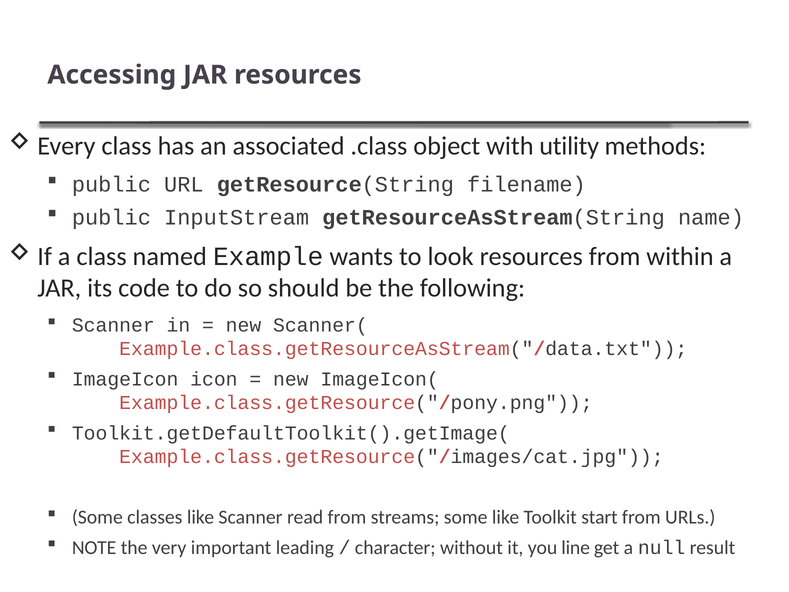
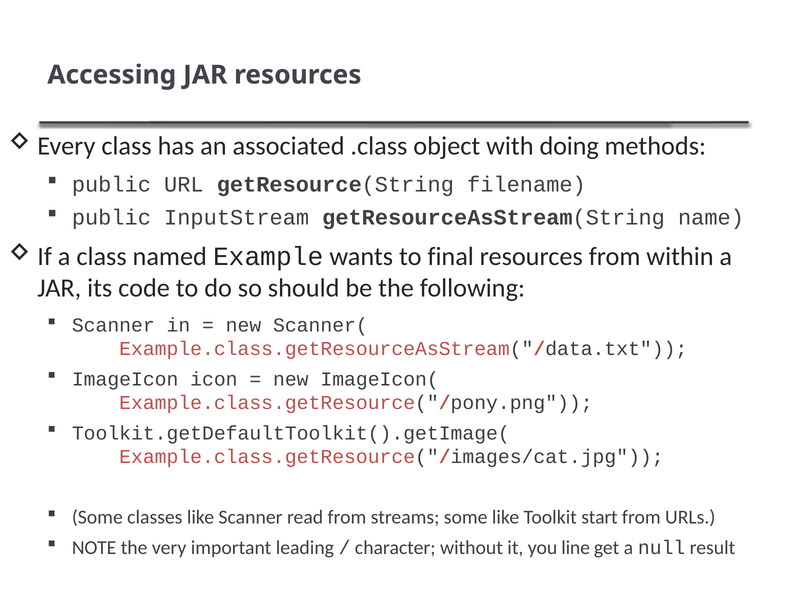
utility: utility -> doing
look: look -> final
